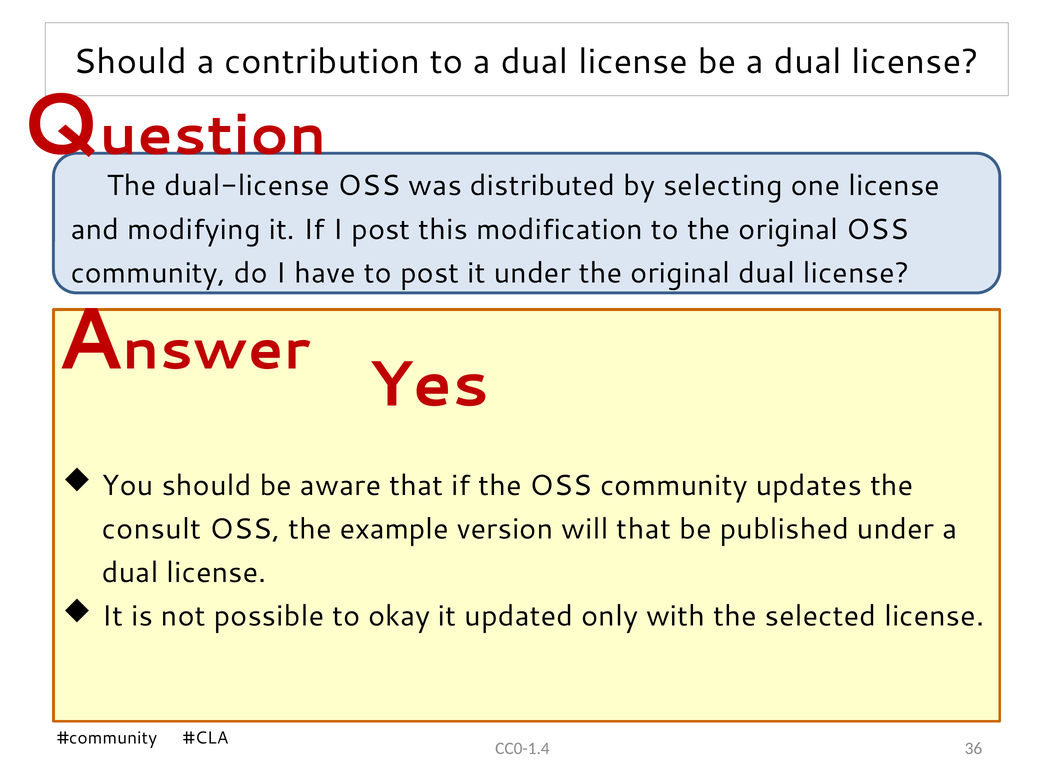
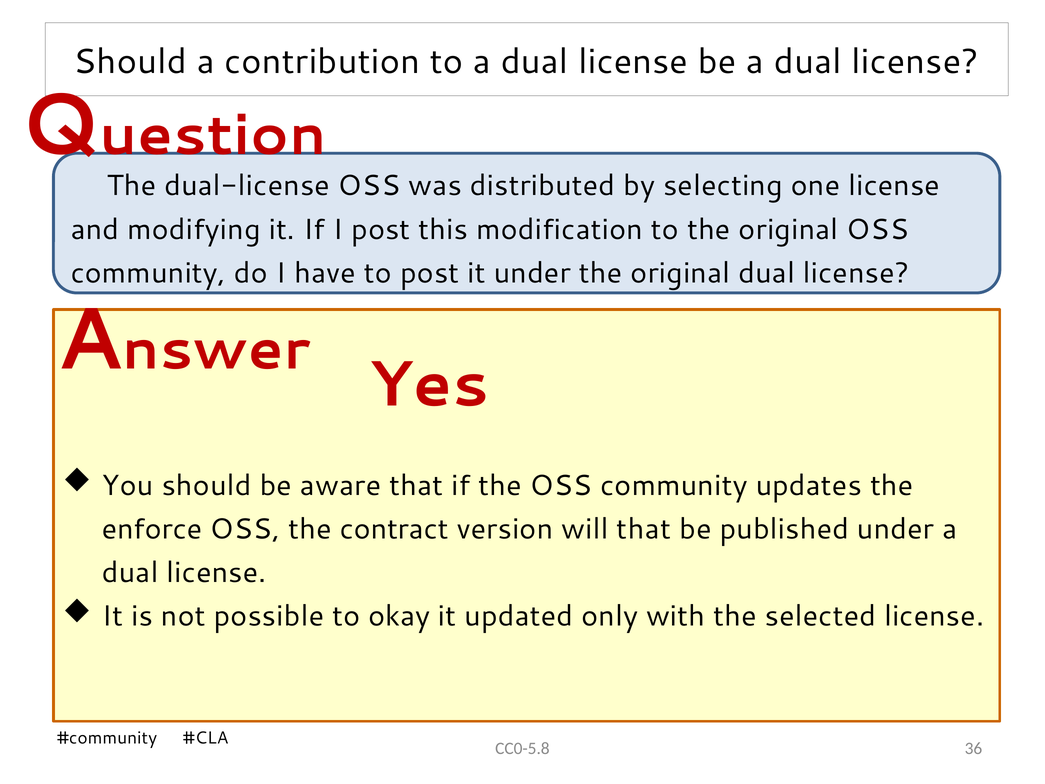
consult: consult -> enforce
example: example -> contract
CC0-1.4: CC0-1.4 -> CC0-5.8
